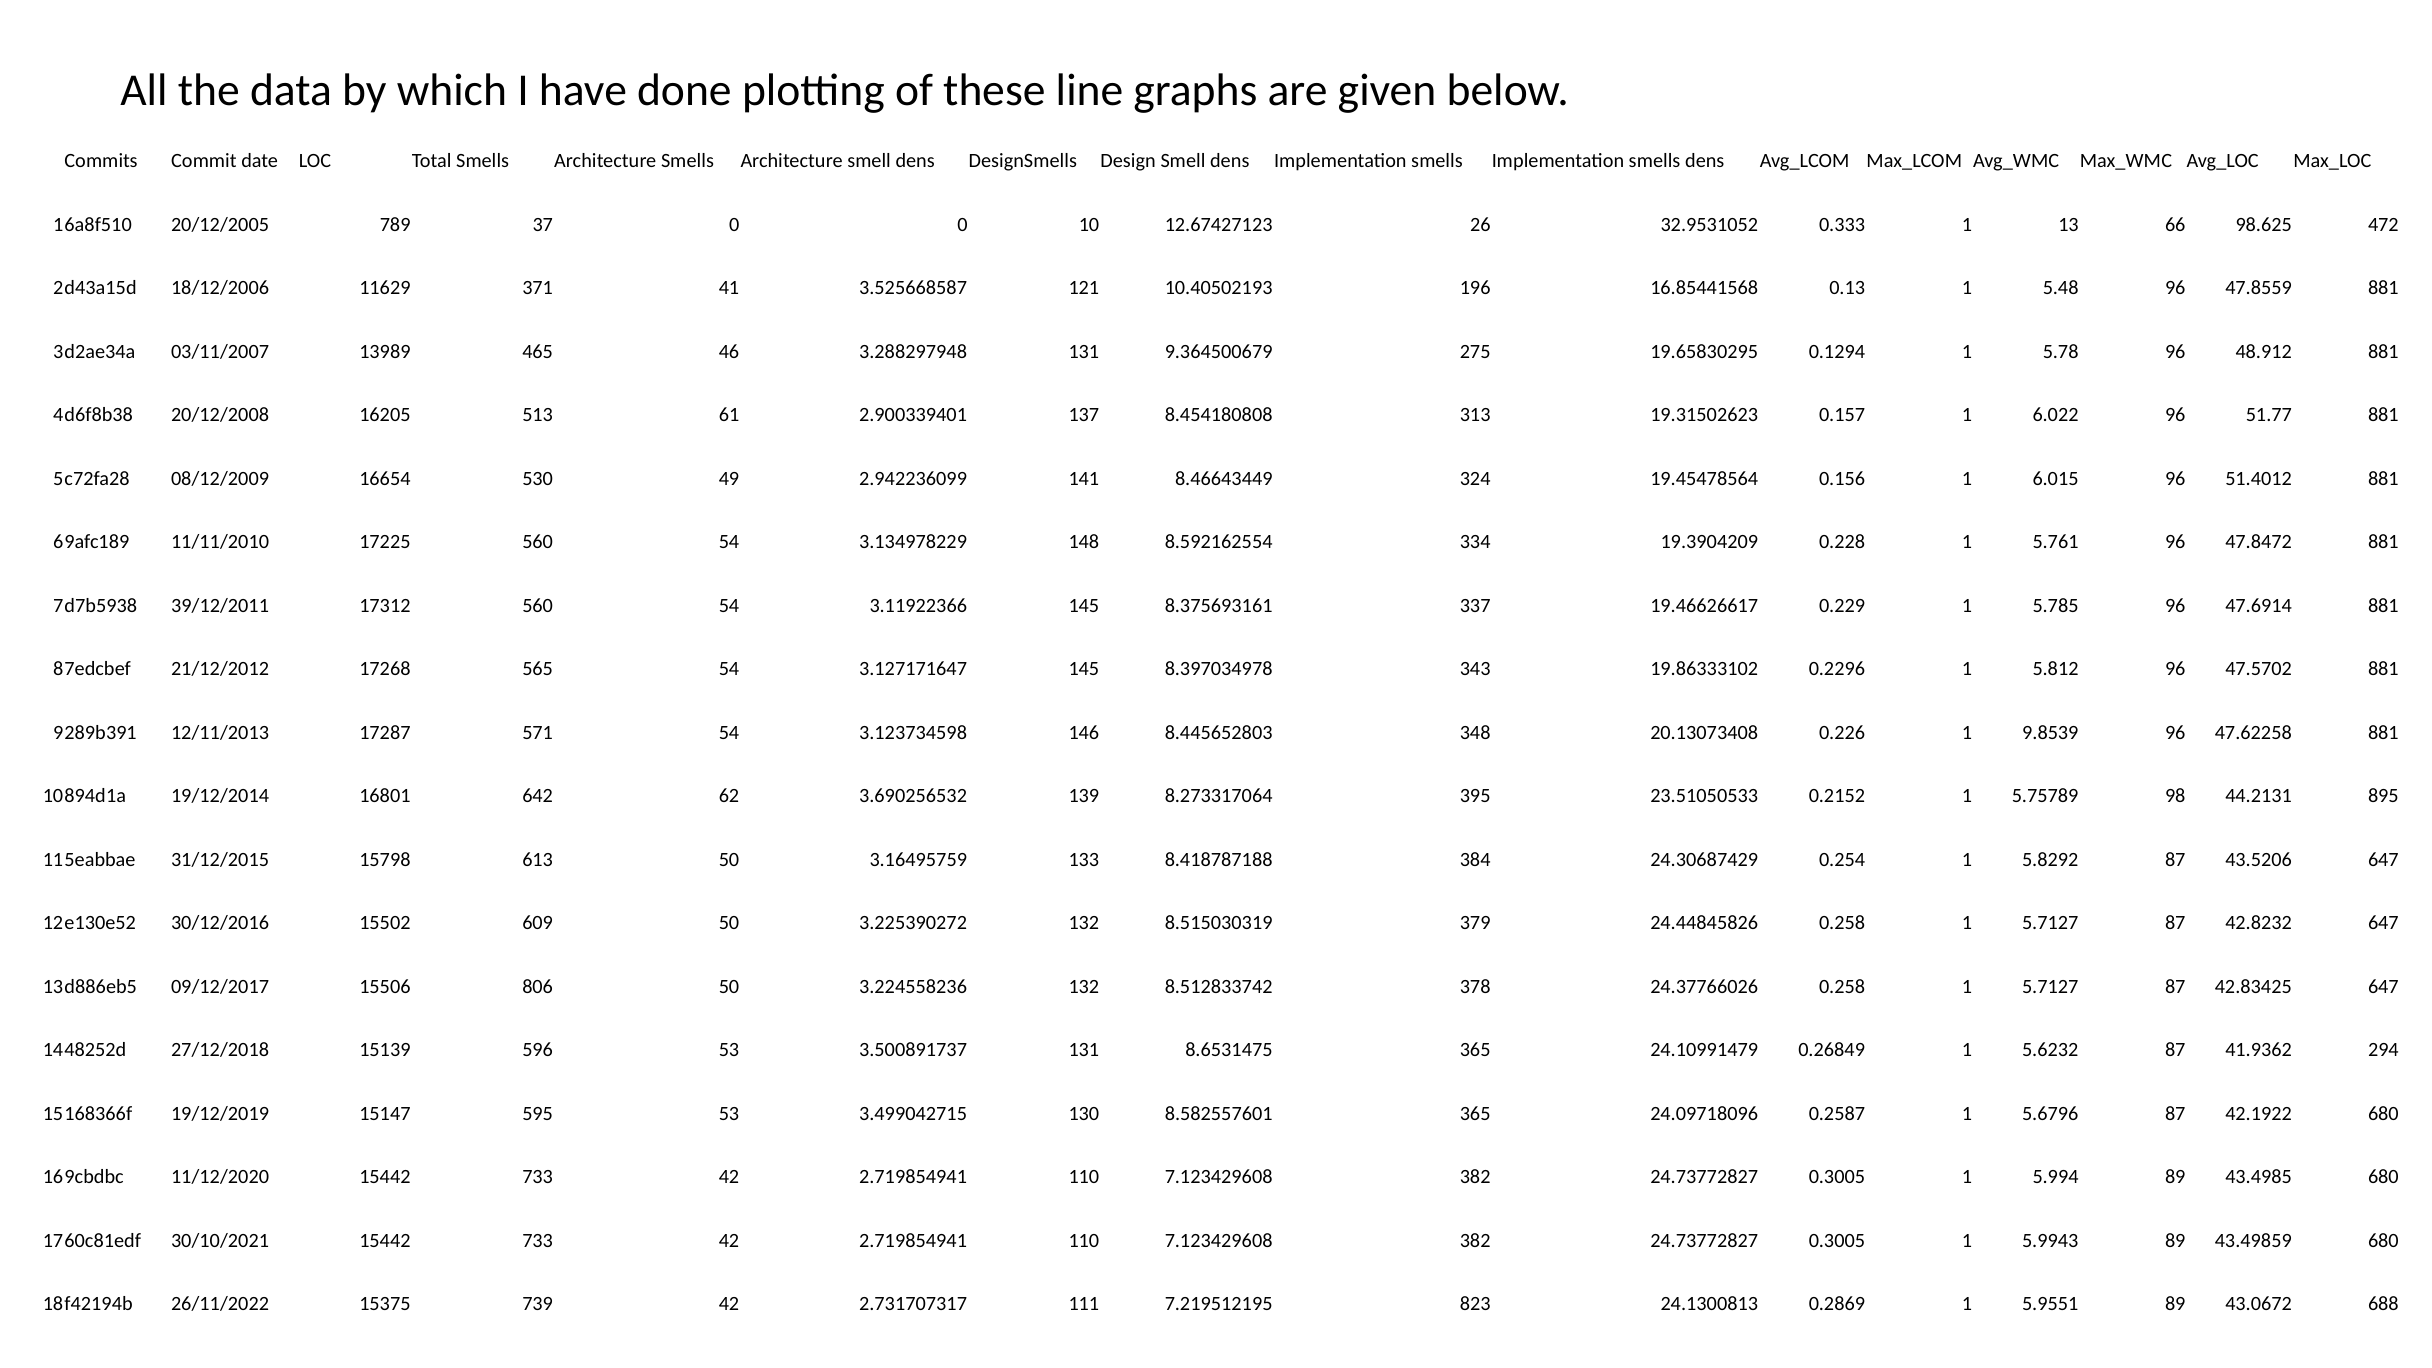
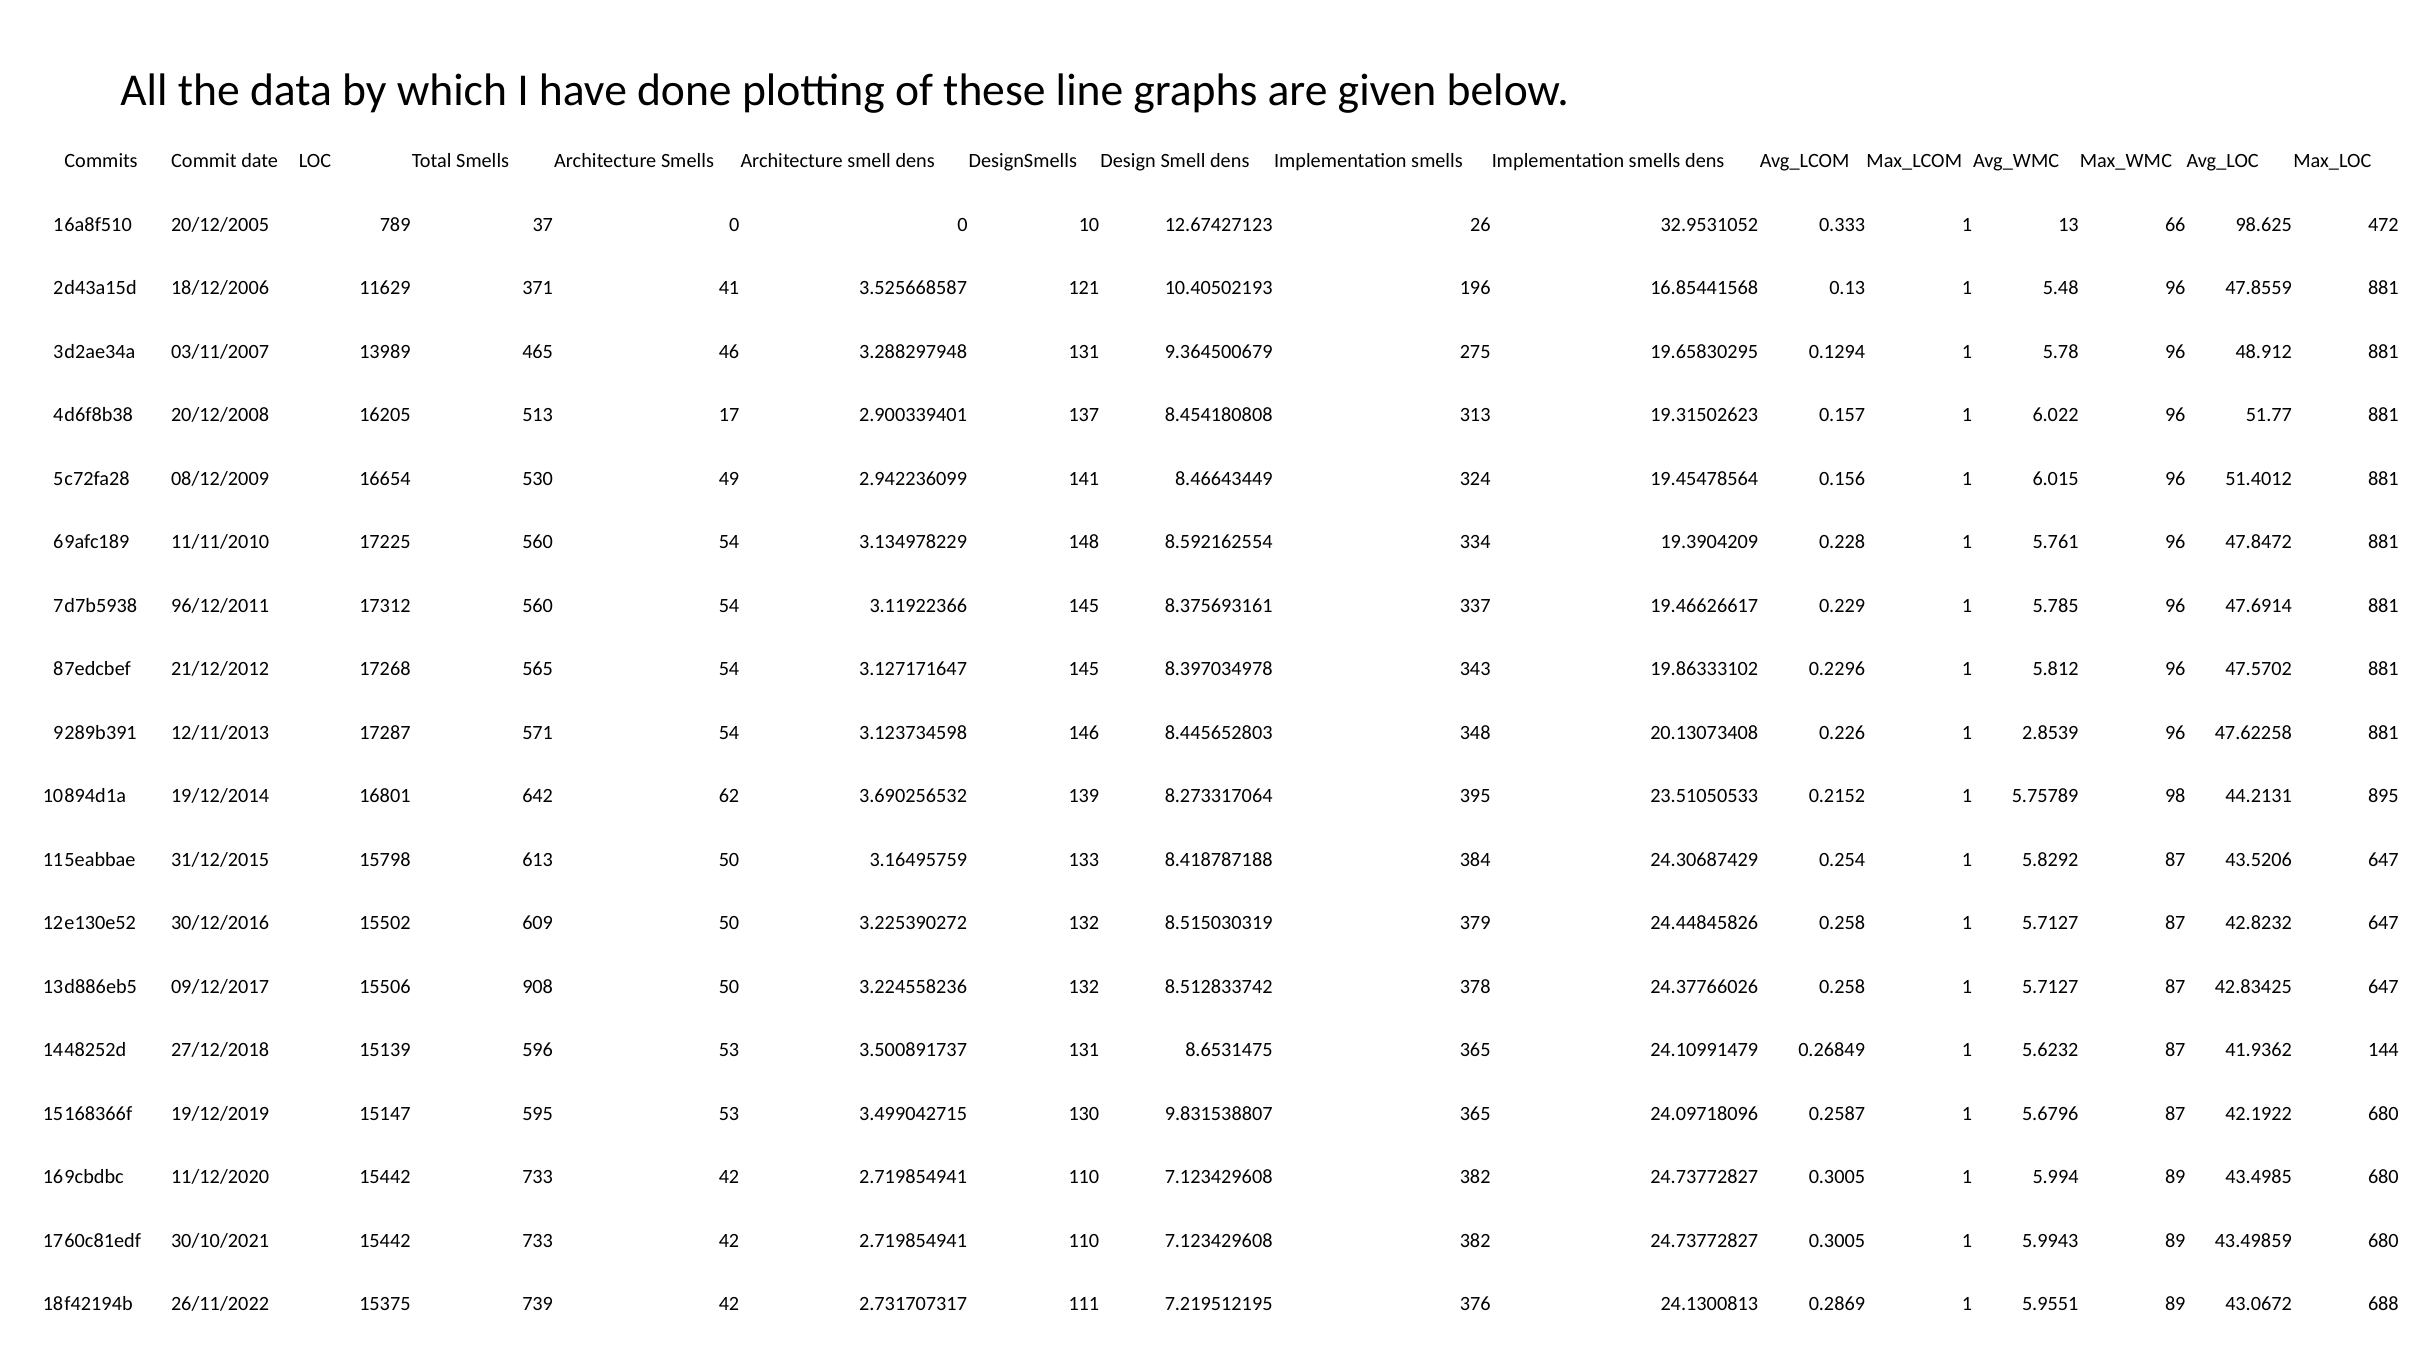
61: 61 -> 17
39/12/2011: 39/12/2011 -> 96/12/2011
9.8539: 9.8539 -> 2.8539
806: 806 -> 908
294: 294 -> 144
8.582557601: 8.582557601 -> 9.831538807
823: 823 -> 376
